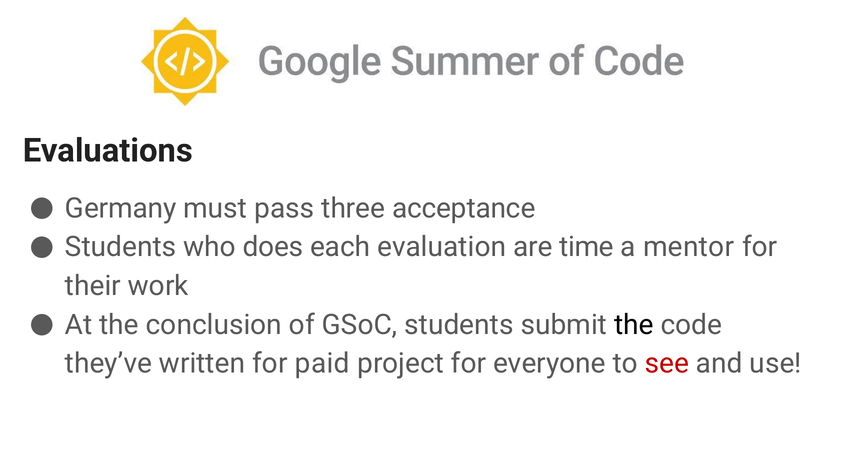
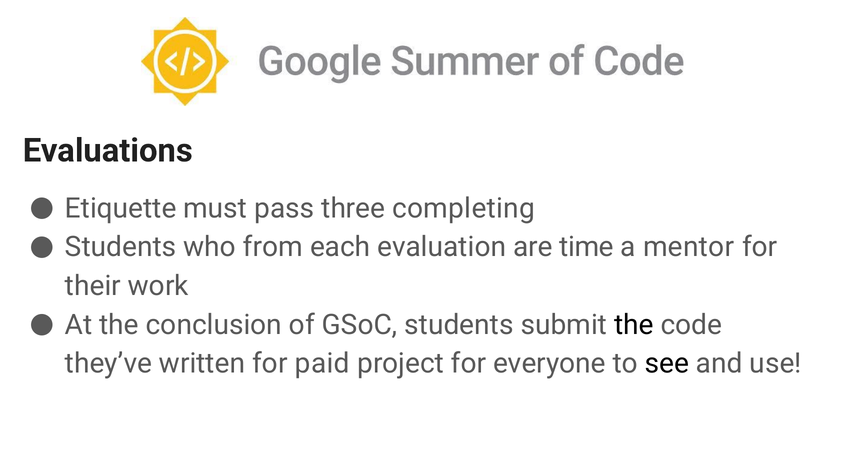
Germany: Germany -> Etiquette
acceptance: acceptance -> completing
does: does -> from
see colour: red -> black
